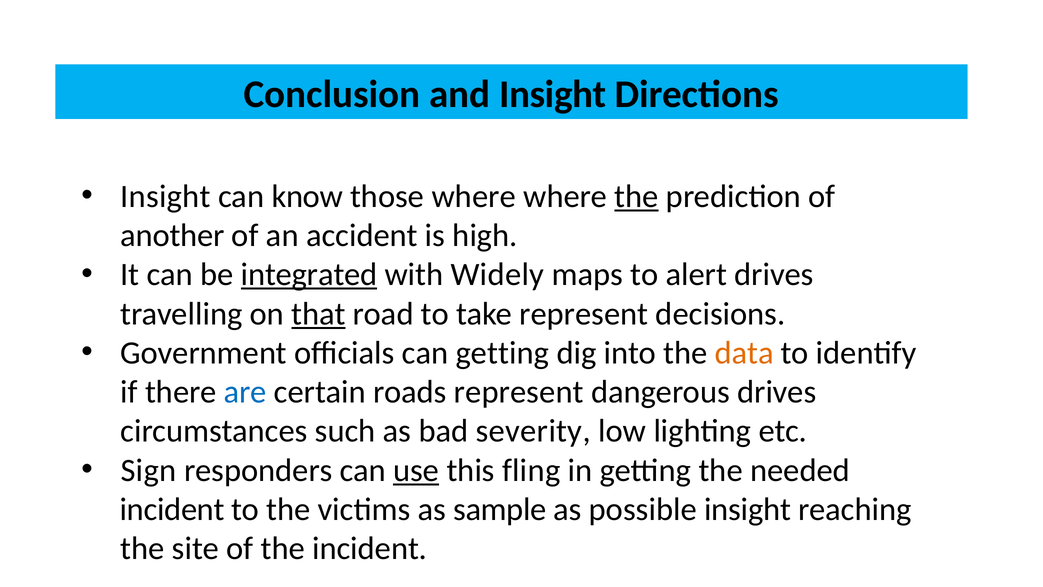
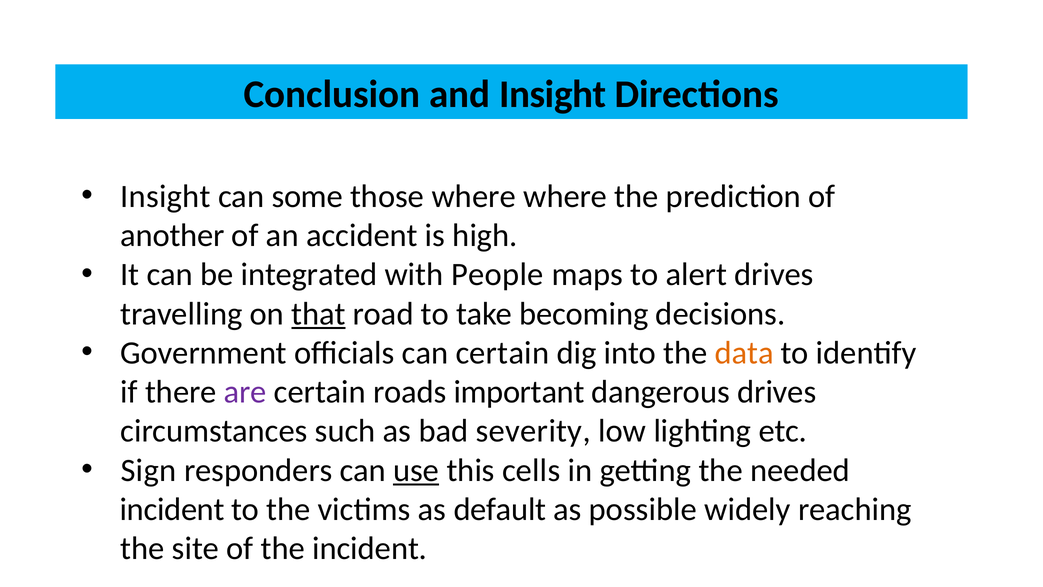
know: know -> some
the at (637, 196) underline: present -> none
integrated underline: present -> none
Widely: Widely -> People
take represent: represent -> becoming
can getting: getting -> certain
are colour: blue -> purple
roads represent: represent -> important
fling: fling -> cells
sample: sample -> default
possible insight: insight -> widely
